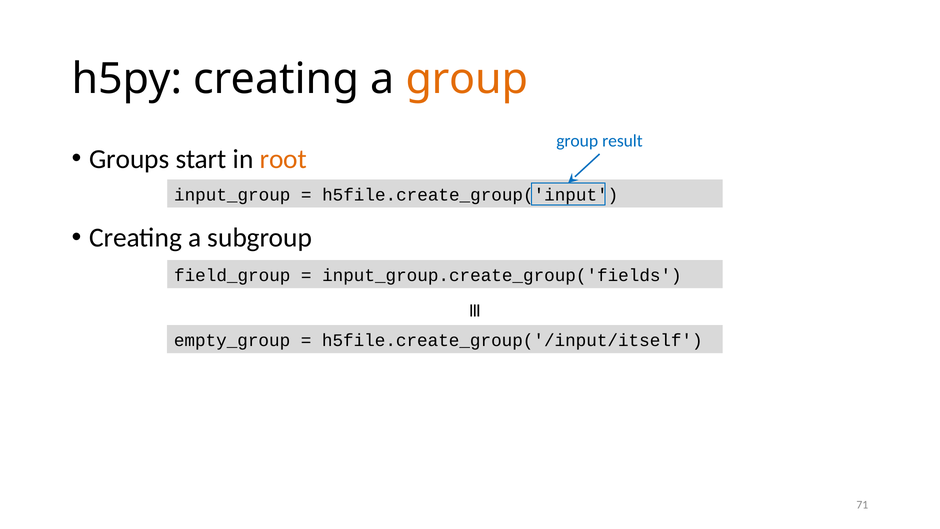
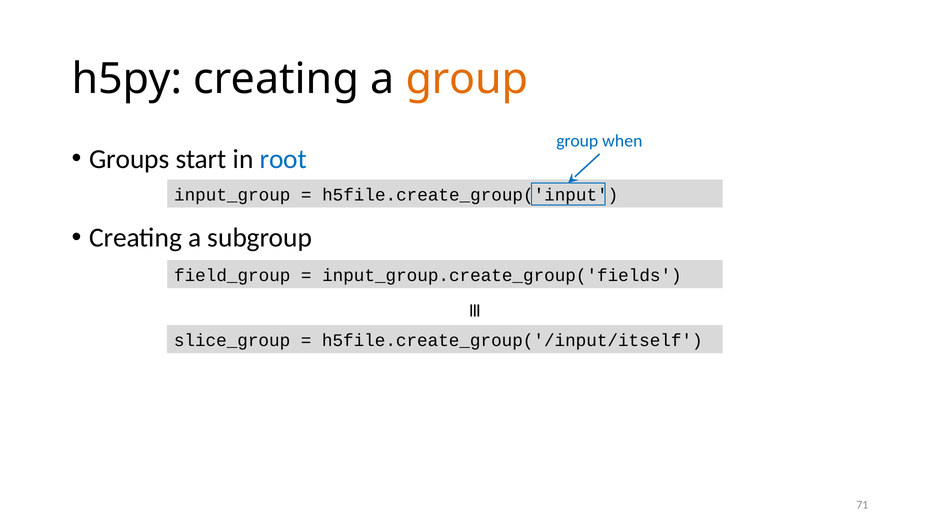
result: result -> when
root colour: orange -> blue
empty_group: empty_group -> slice_group
